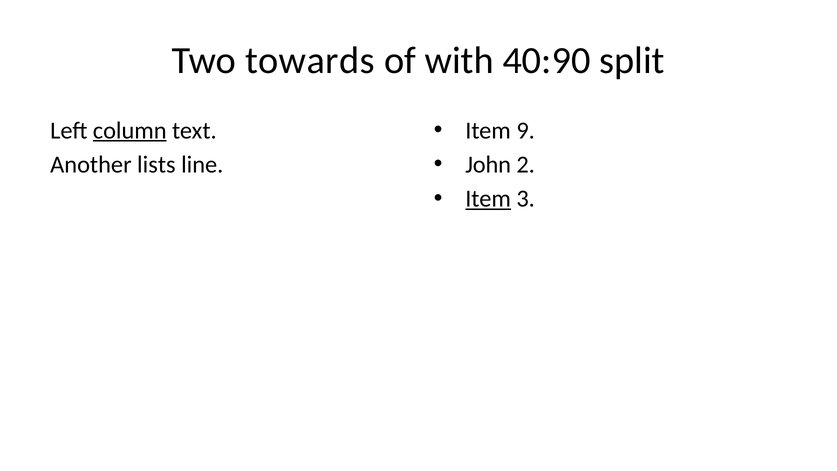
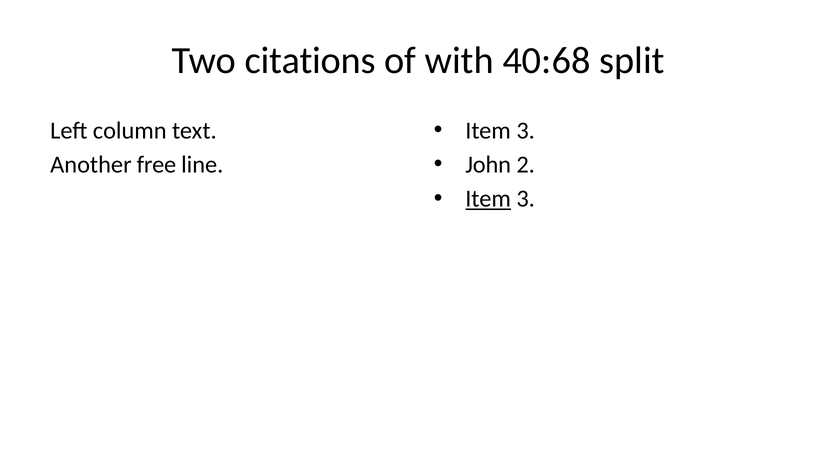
towards: towards -> citations
40:90: 40:90 -> 40:68
9 at (526, 130): 9 -> 3
column underline: present -> none
lists: lists -> free
